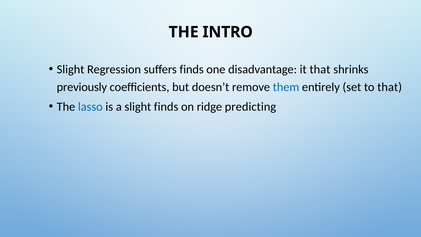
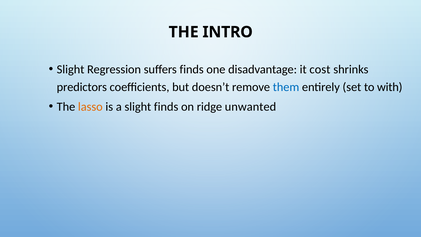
it that: that -> cost
previously: previously -> predictors
to that: that -> with
lasso colour: blue -> orange
predicting: predicting -> unwanted
